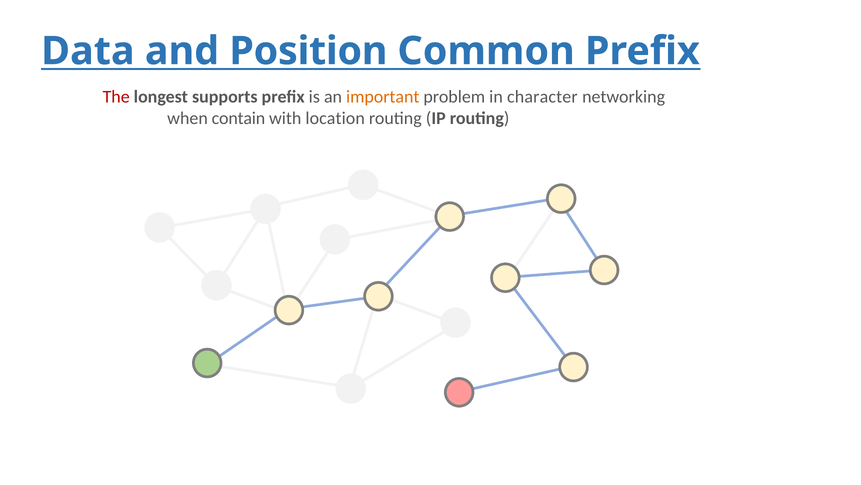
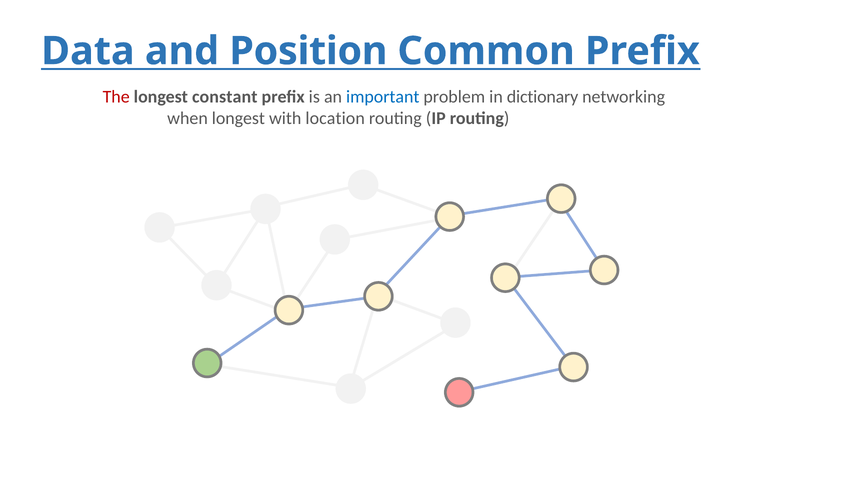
supports: supports -> constant
important colour: orange -> blue
character: character -> dictionary
when contain: contain -> longest
